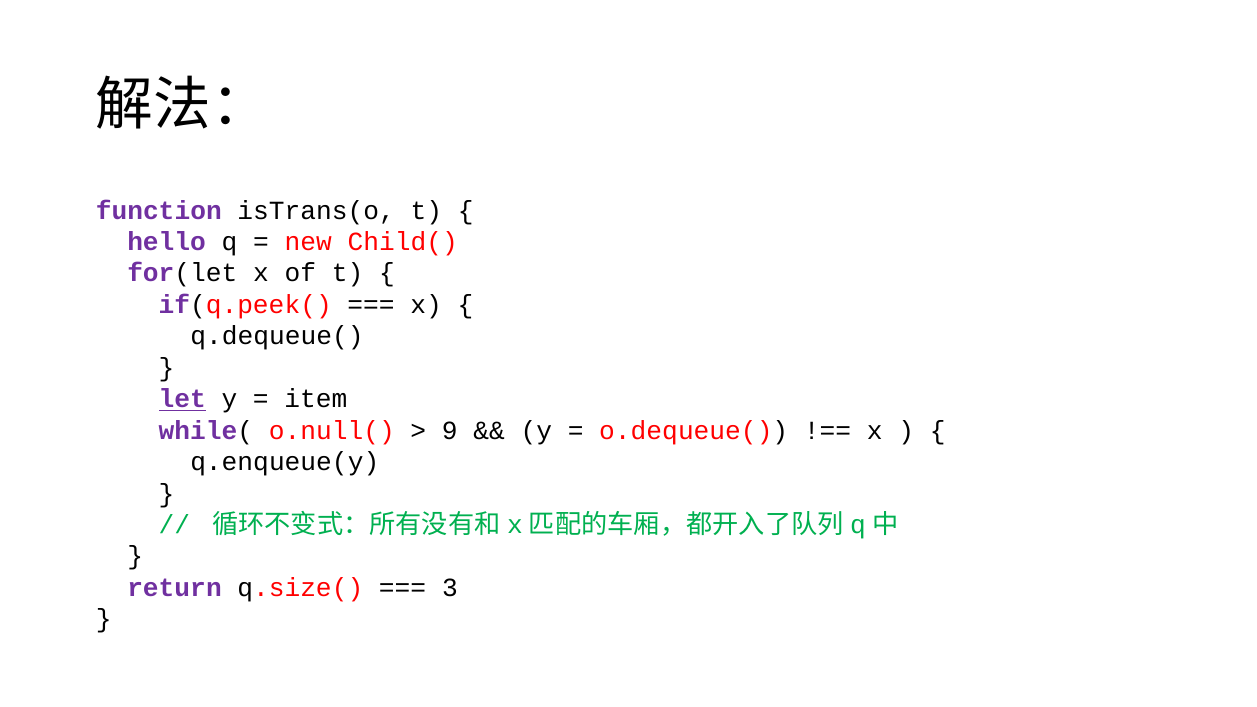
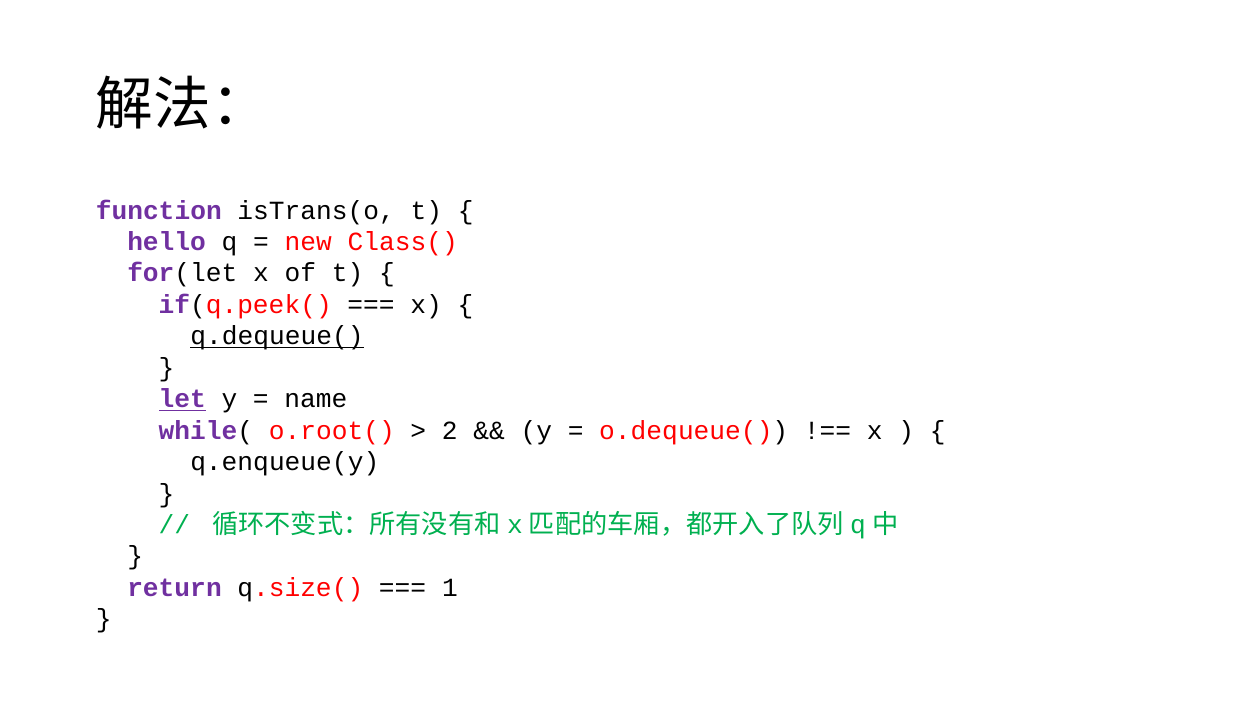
Child(: Child( -> Class(
q.dequeue( underline: none -> present
item: item -> name
o.null(: o.null( -> o.root(
9: 9 -> 2
3: 3 -> 1
